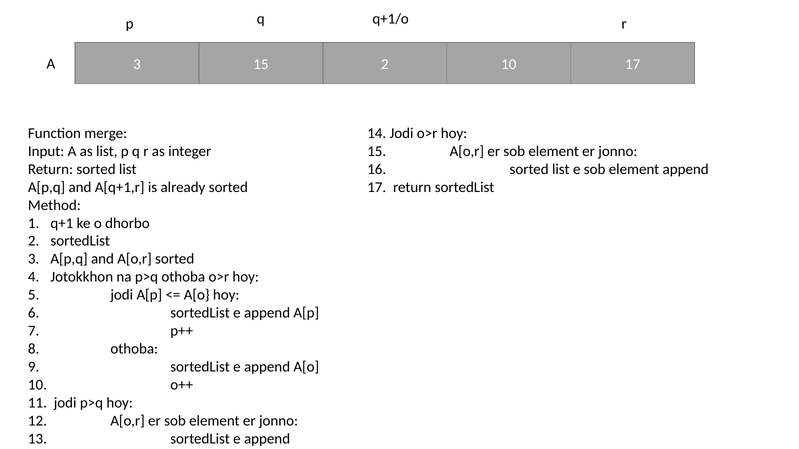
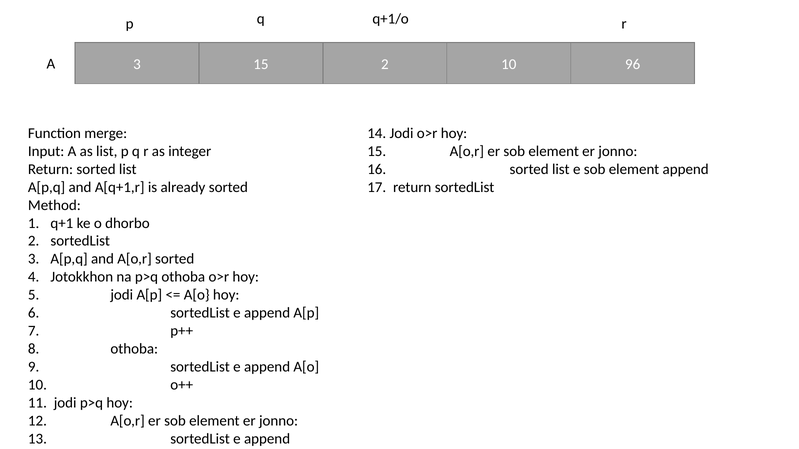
10 17: 17 -> 96
